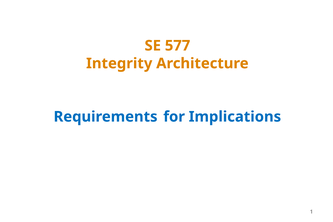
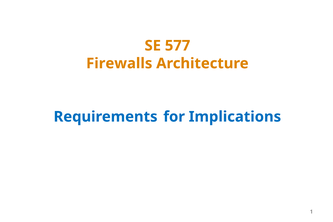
Integrity: Integrity -> Firewalls
